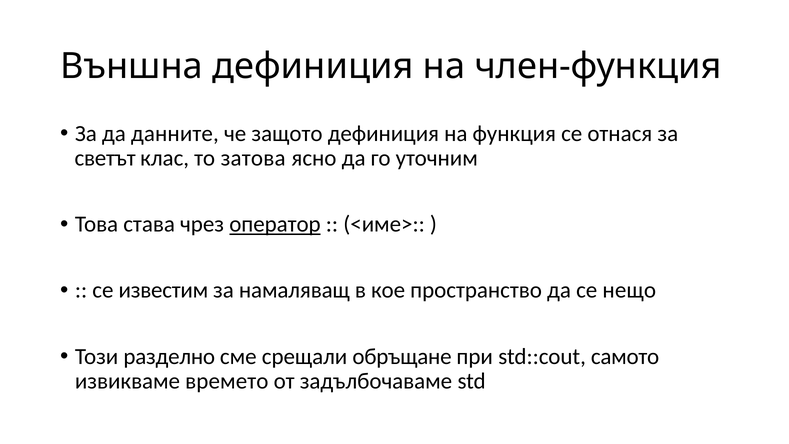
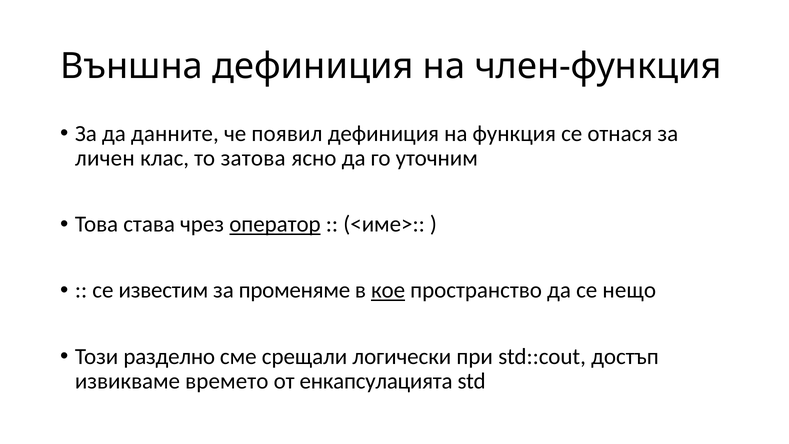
защото: защото -> появил
светът: светът -> личен
намаляващ: намаляващ -> променяме
кое underline: none -> present
обръщане: обръщане -> логически
самото: самото -> достъп
задълбочаваме: задълбочаваме -> енкапсулацията
